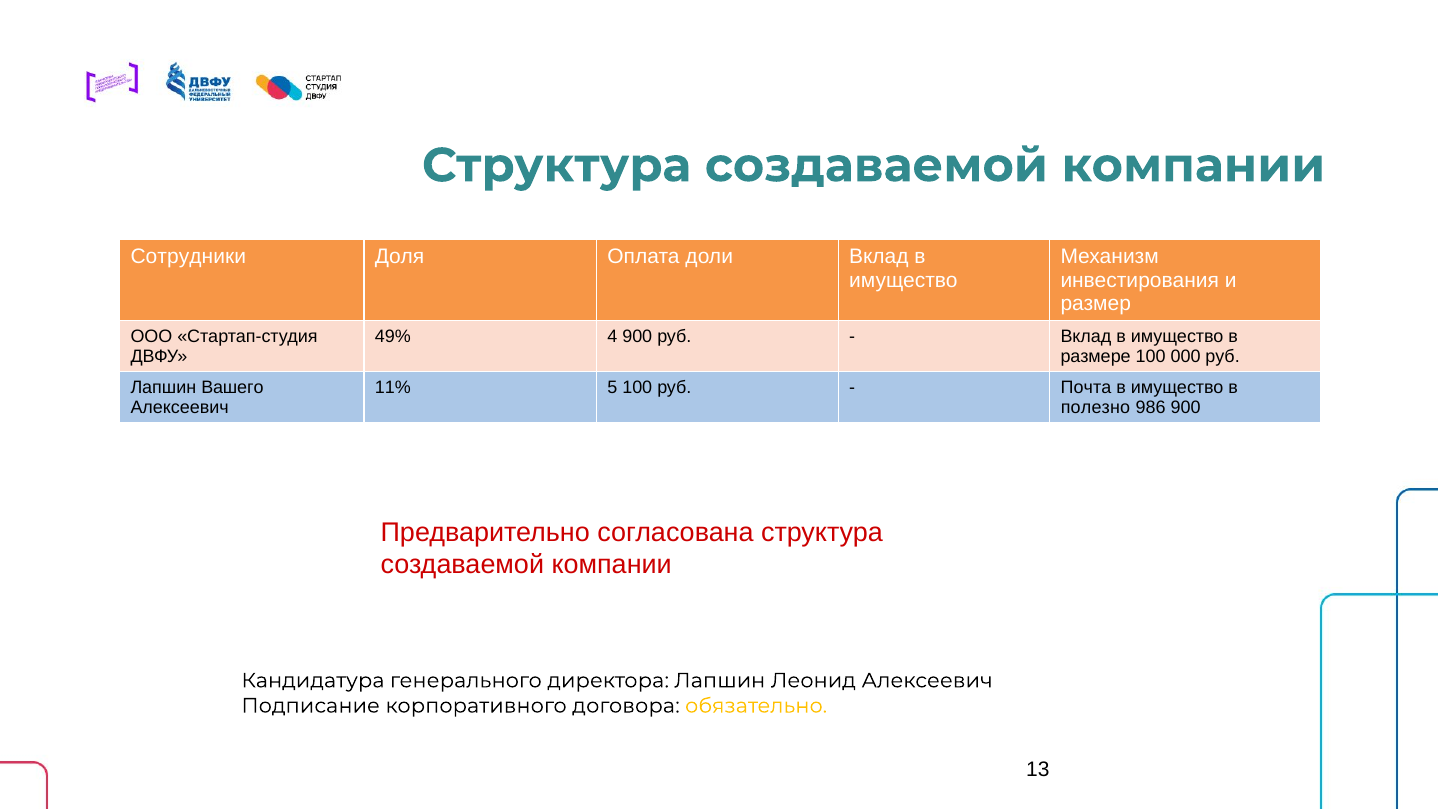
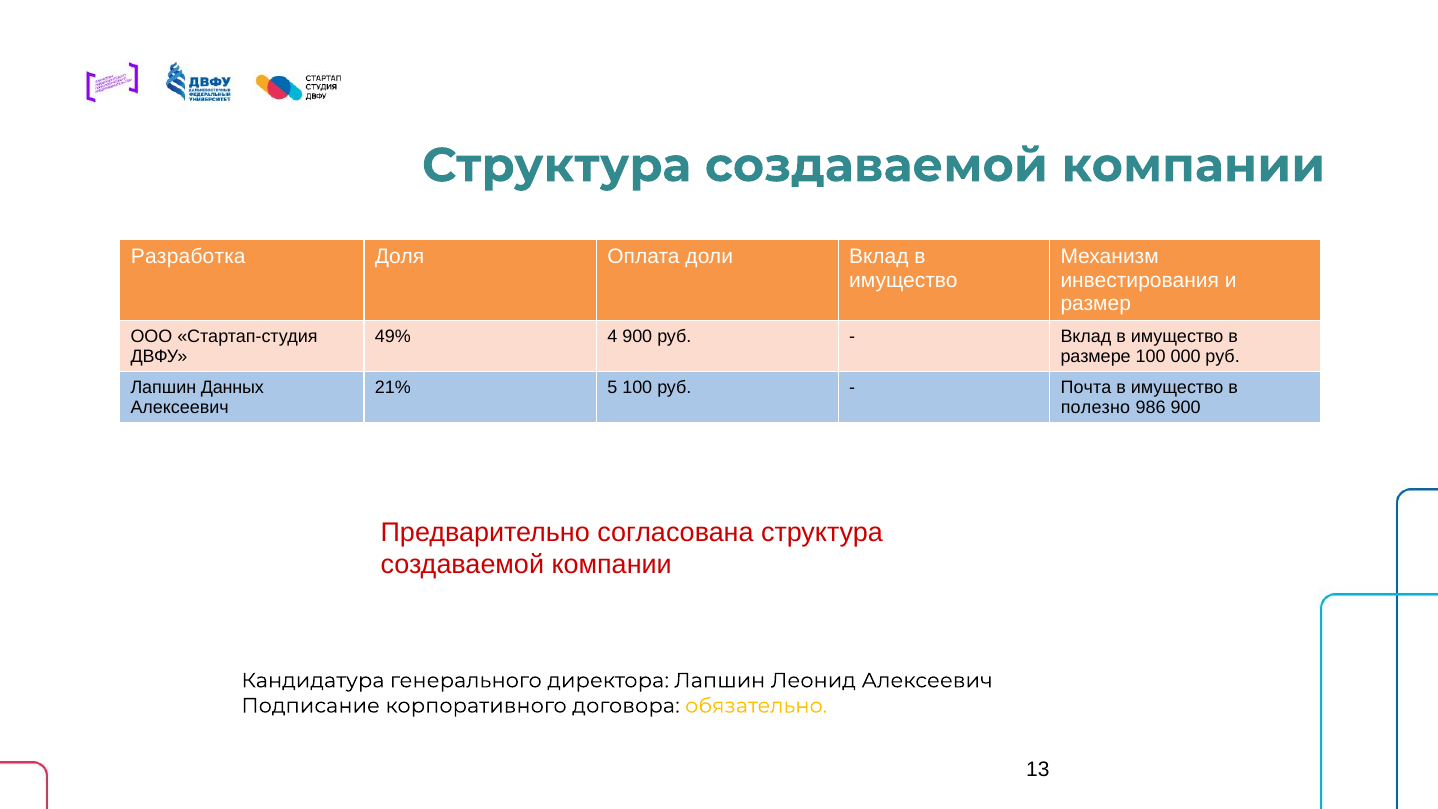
Сотрудники: Сотрудники -> Разработка
Вашего: Вашего -> Данных
11%: 11% -> 21%
